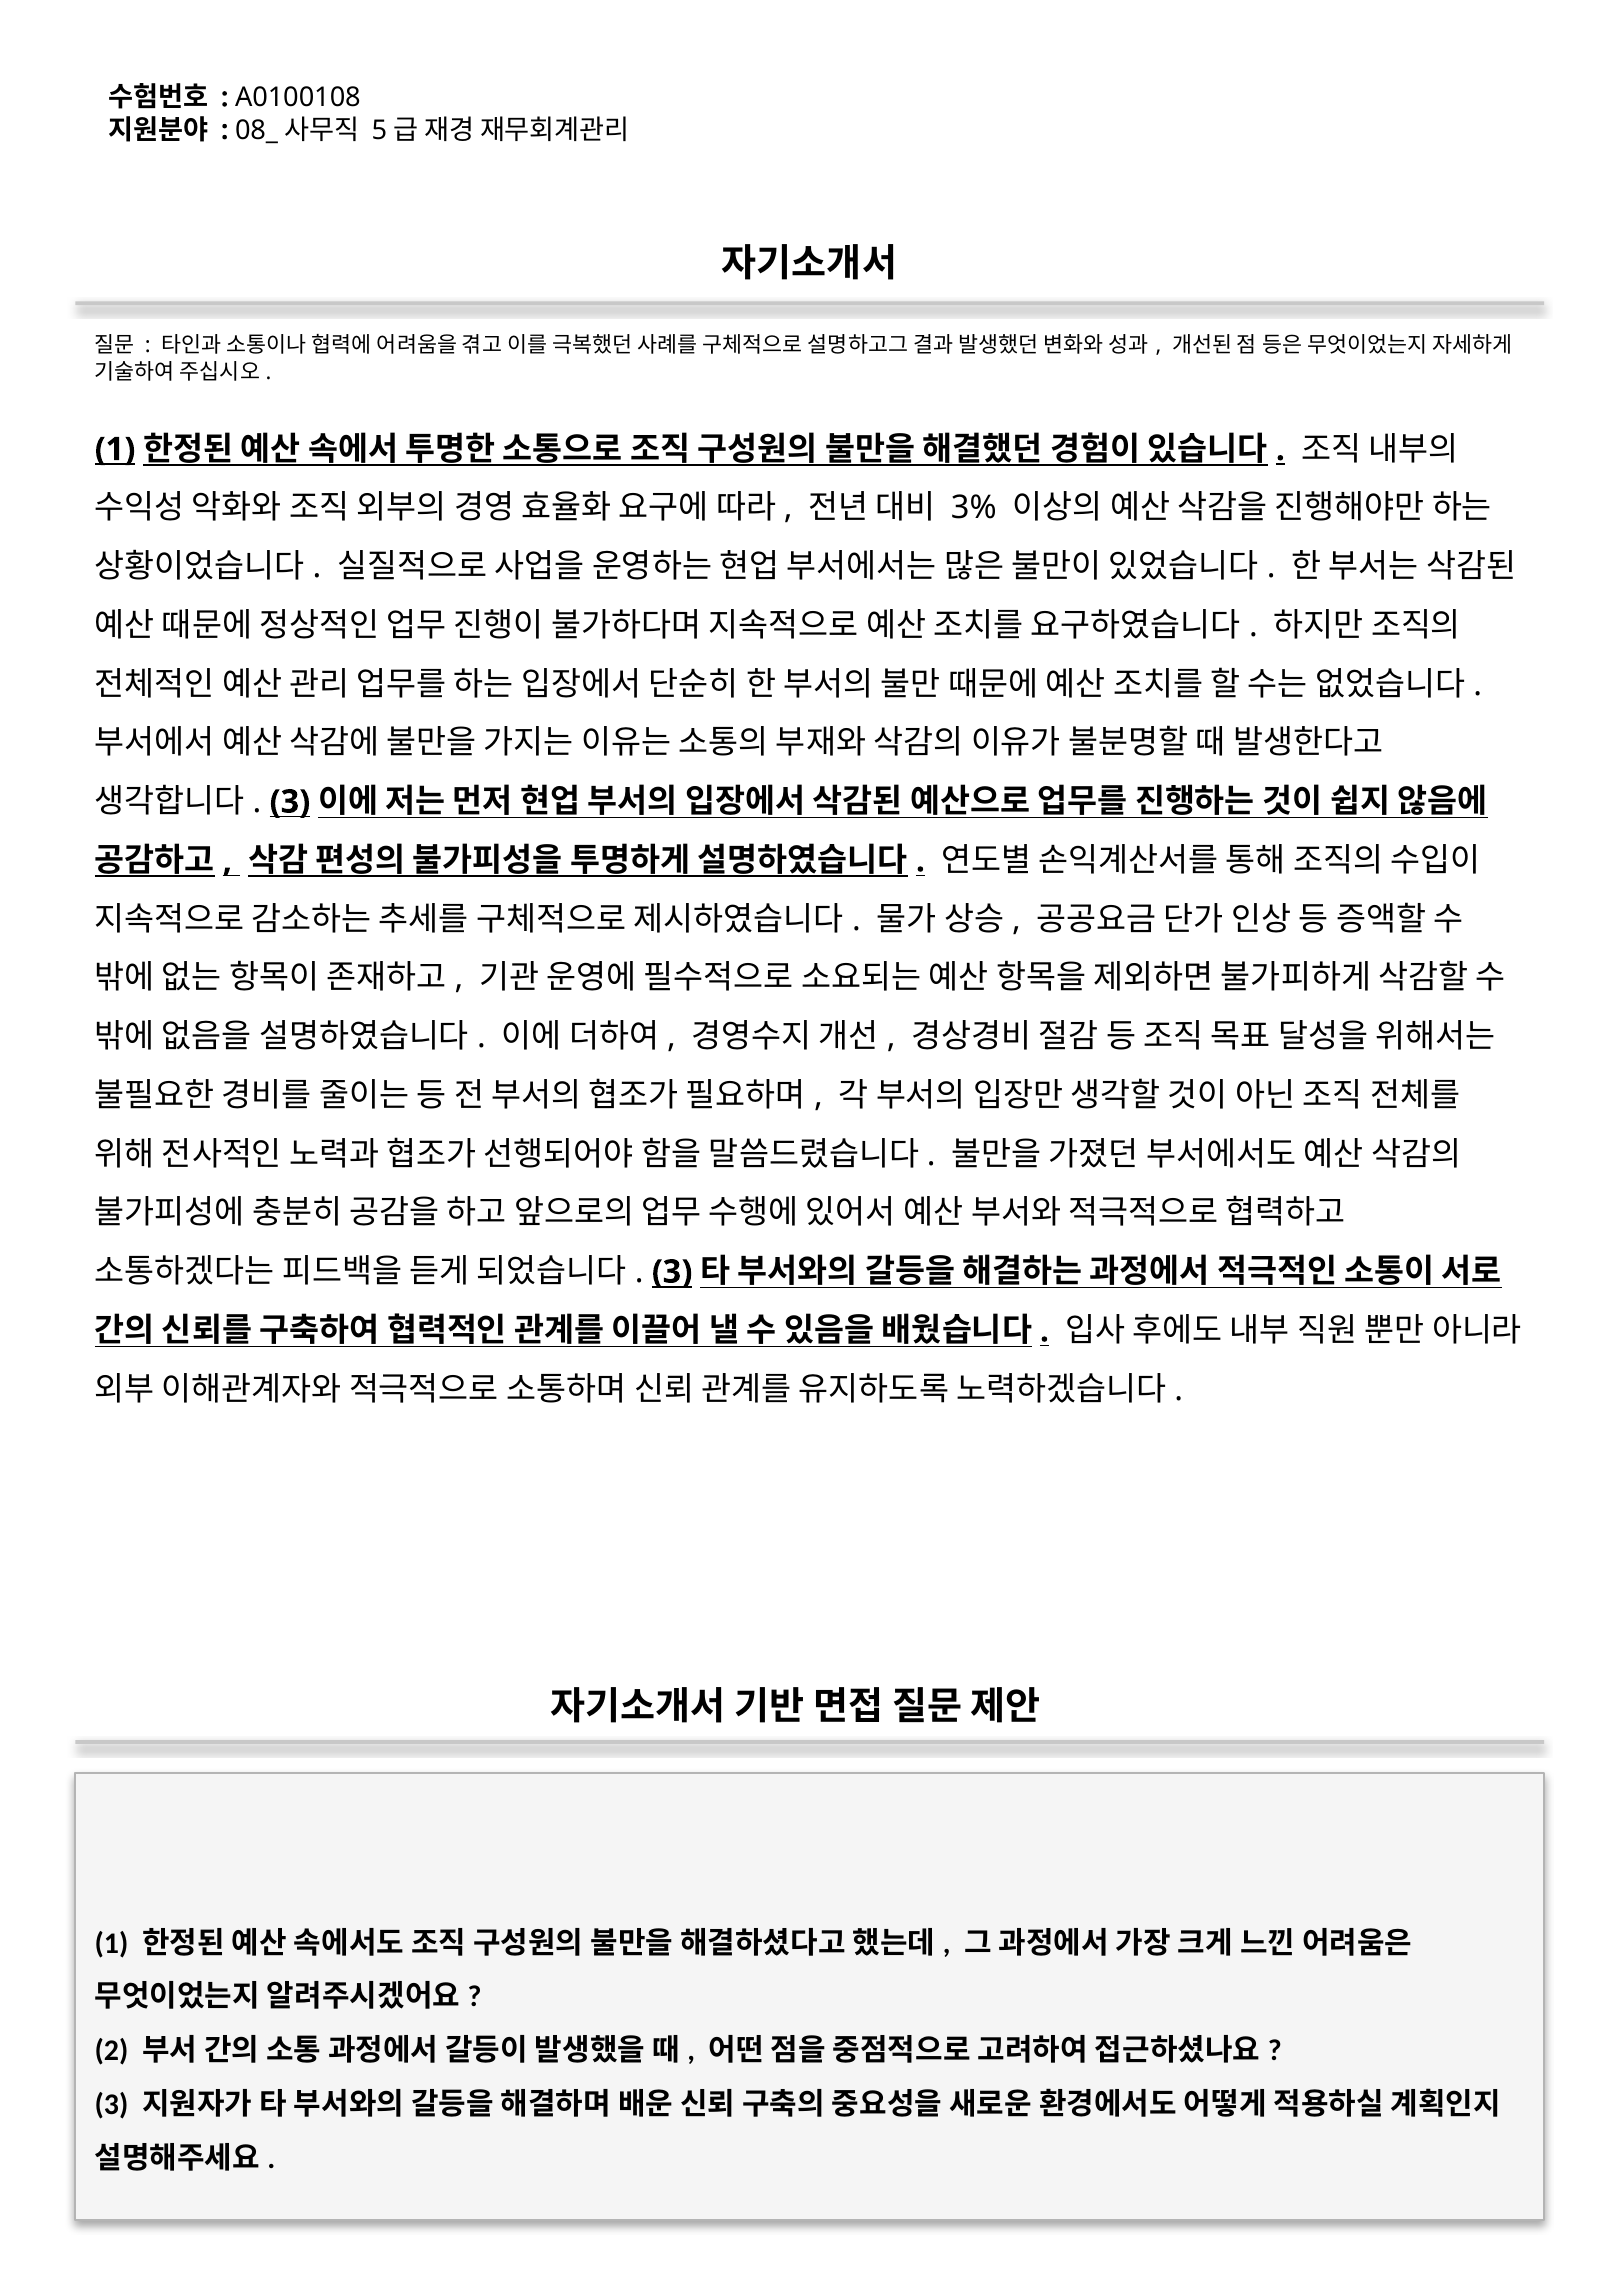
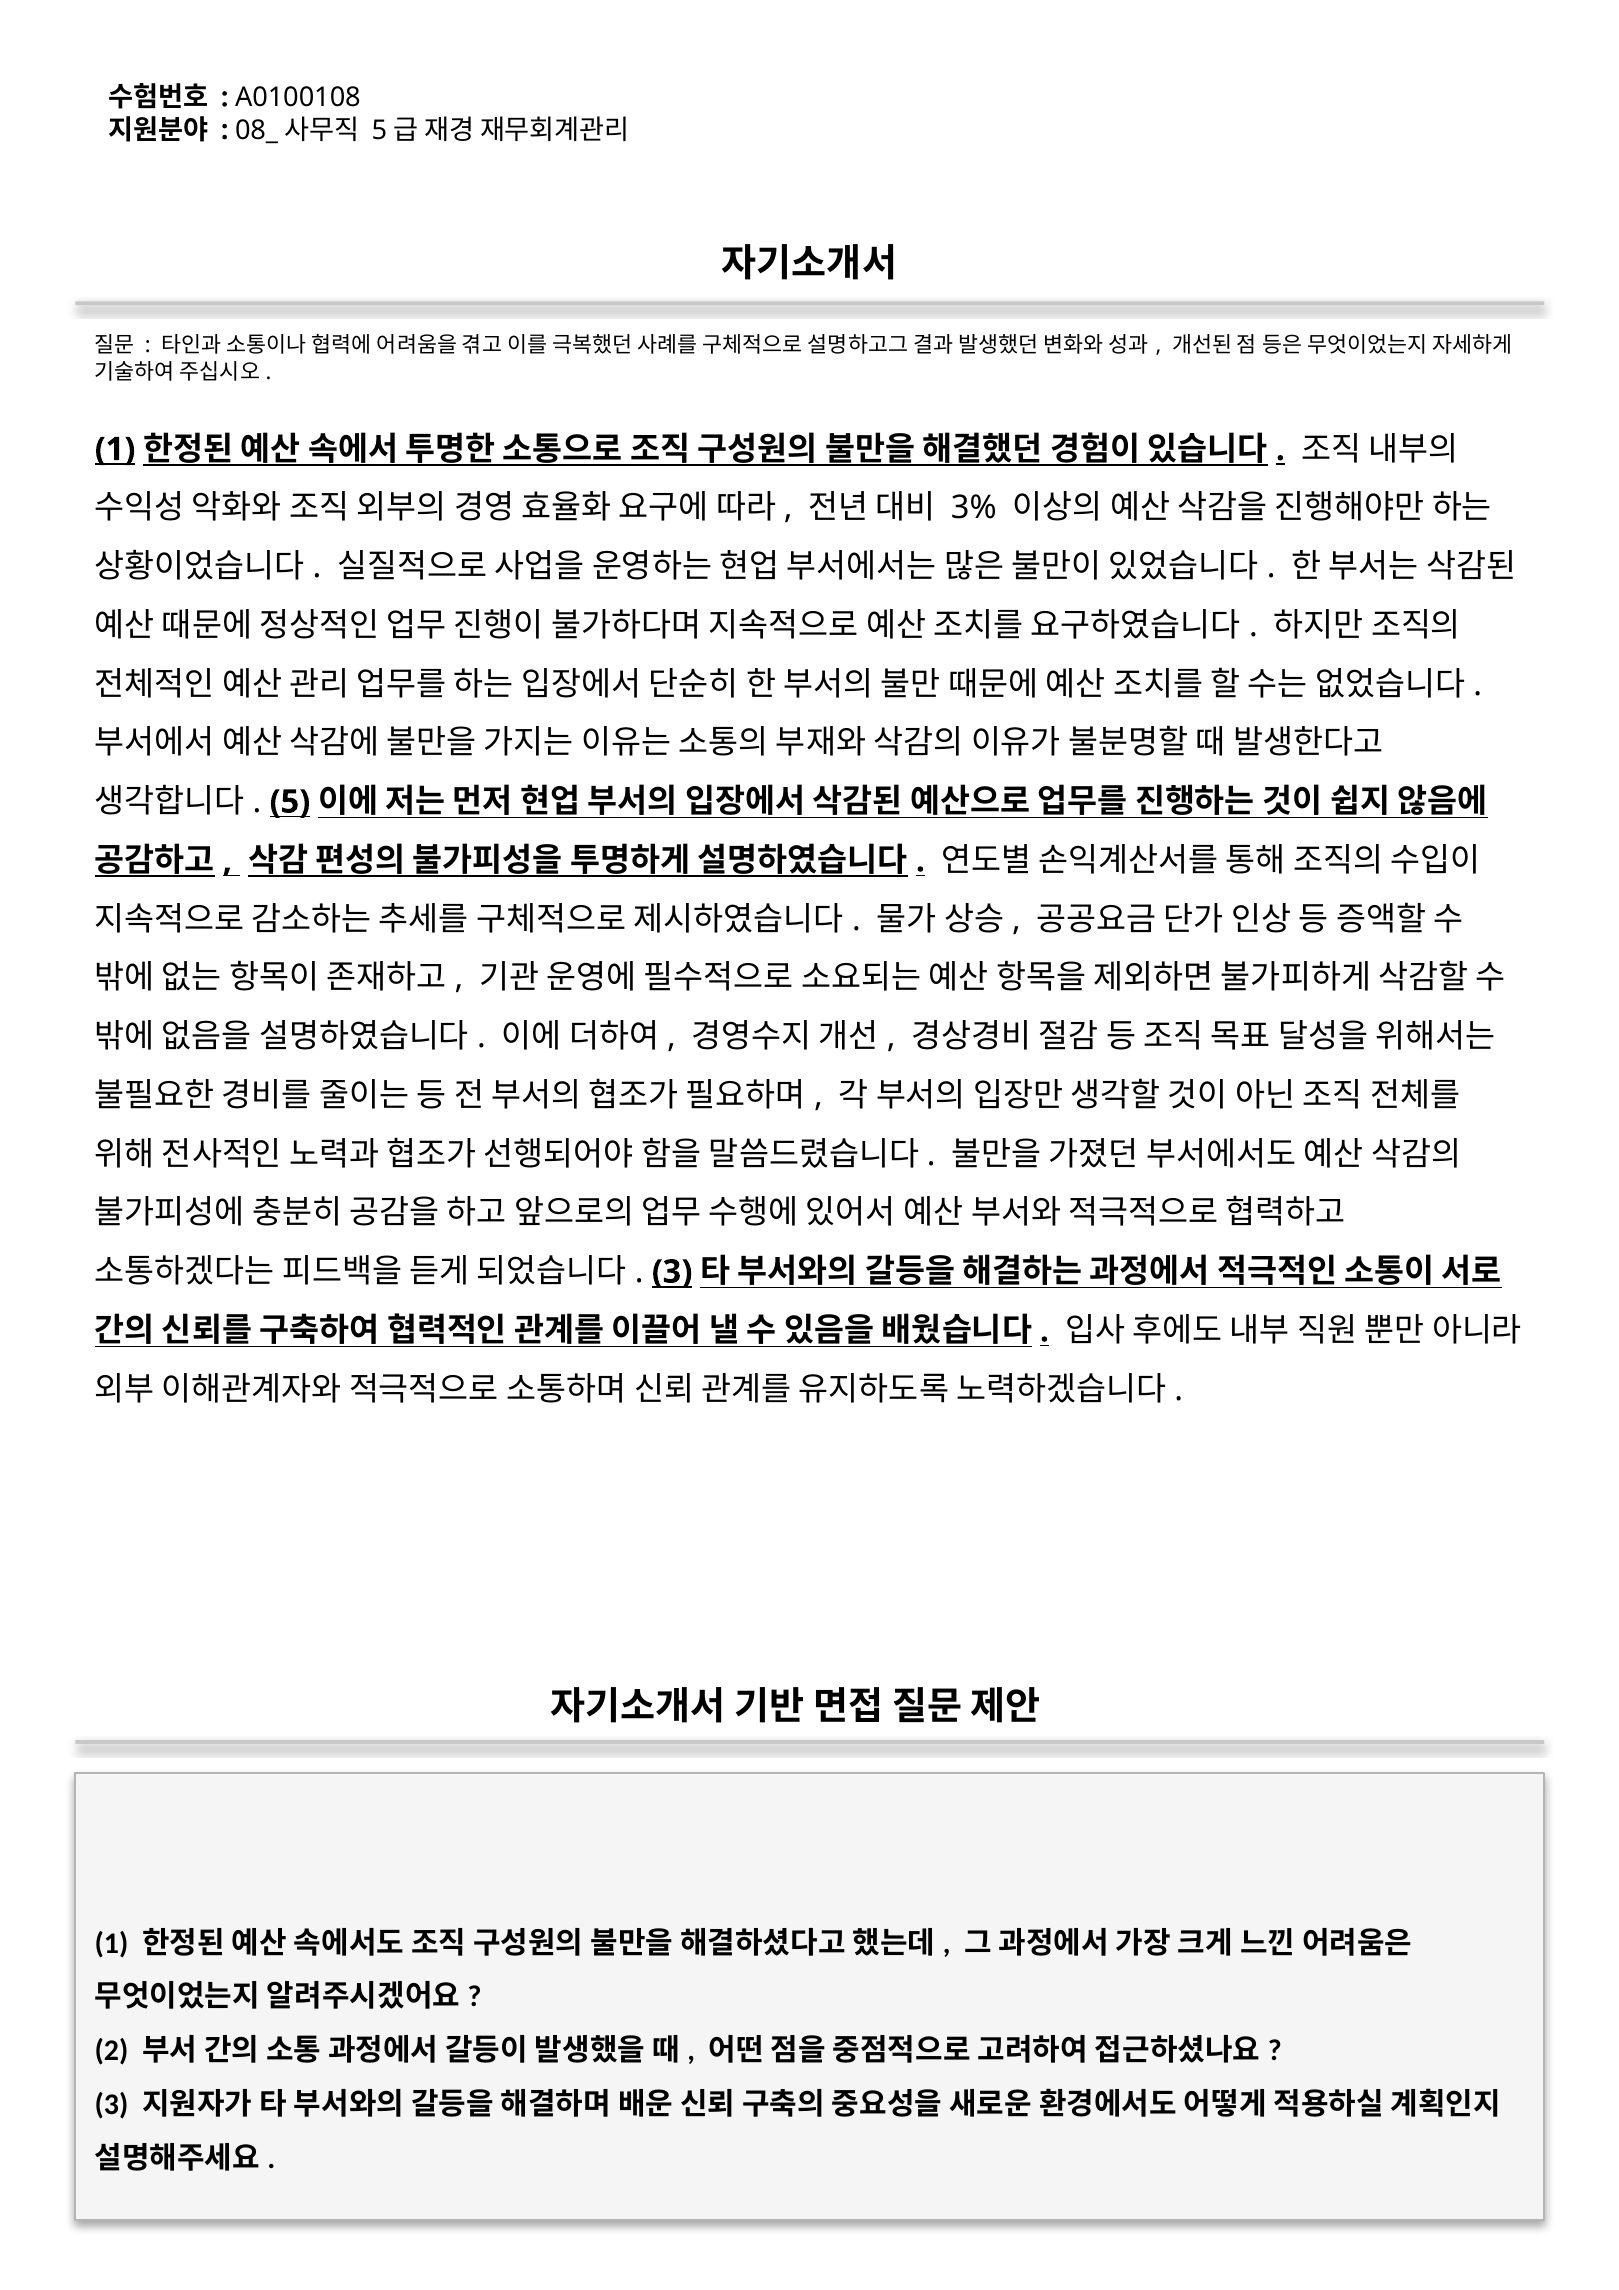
3 at (290, 802): 3 -> 5
